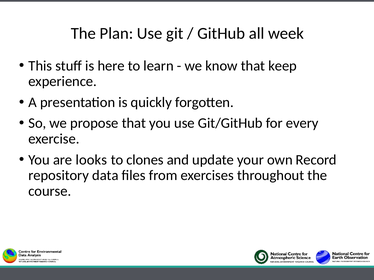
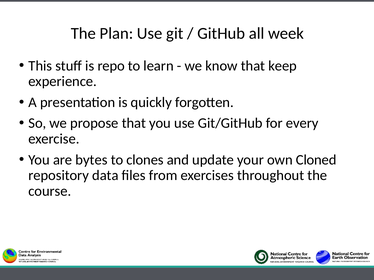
here: here -> repo
looks: looks -> bytes
Record: Record -> Cloned
